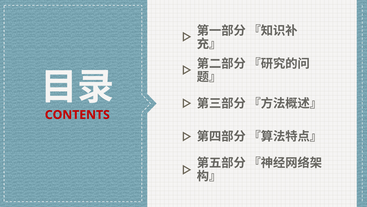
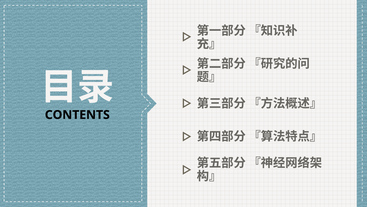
CONTENTS colour: red -> black
